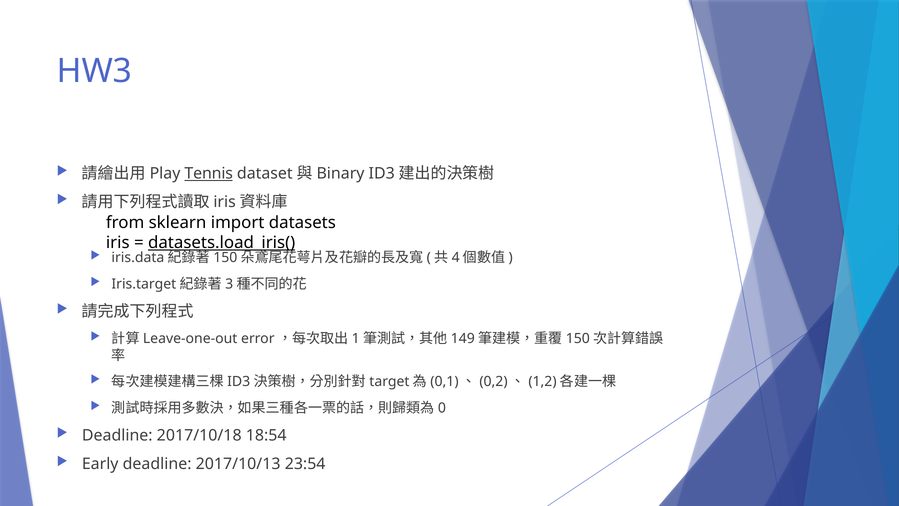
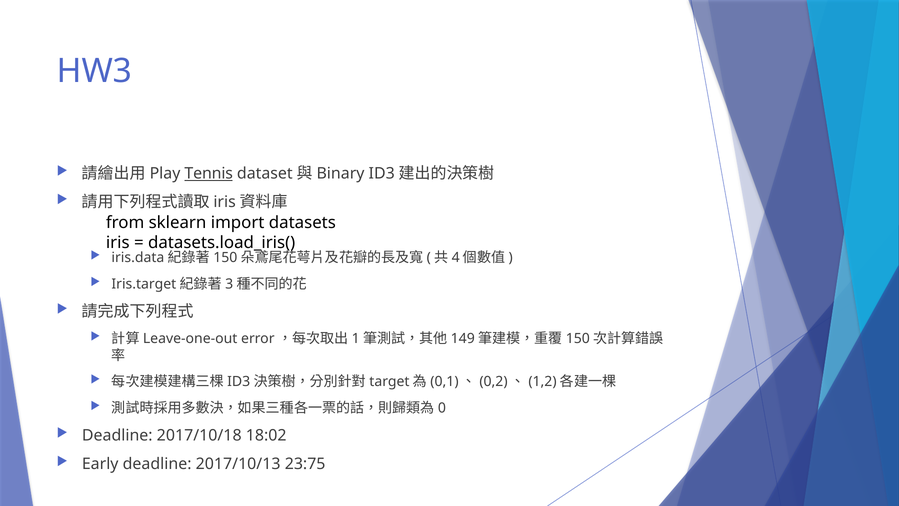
datasets.load_iris( underline: present -> none
18:54: 18:54 -> 18:02
23:54: 23:54 -> 23:75
